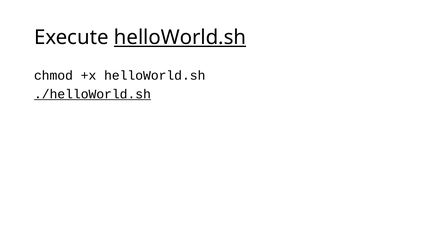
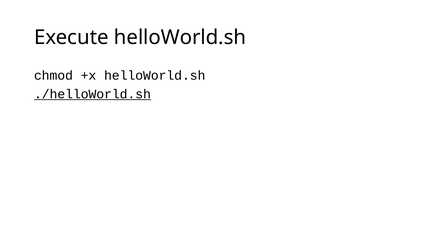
helloWorld.sh at (180, 37) underline: present -> none
